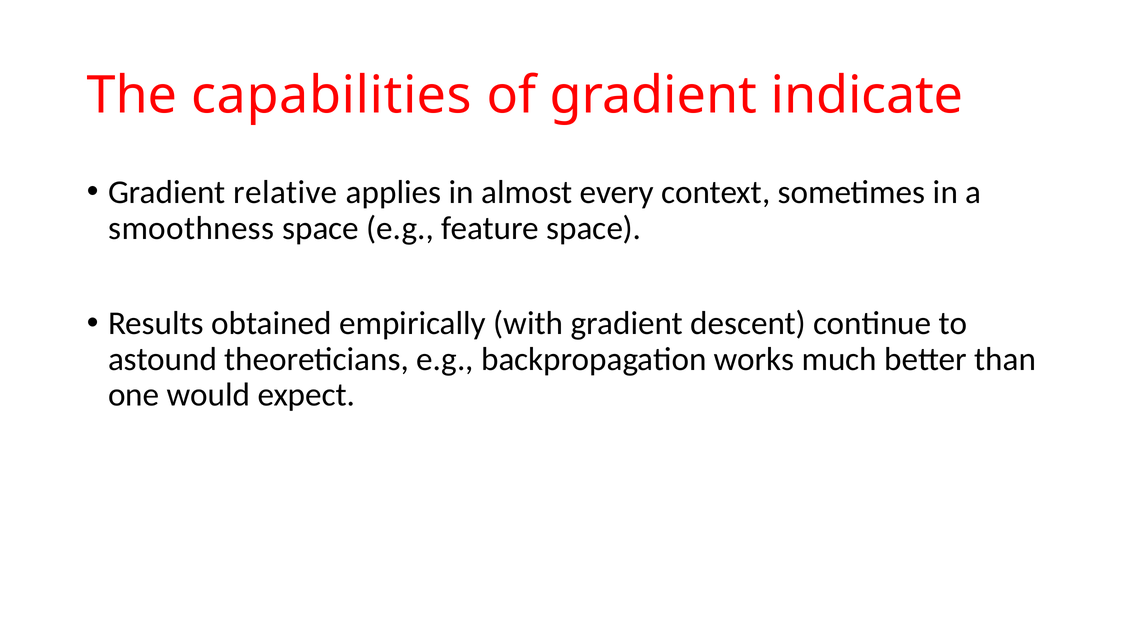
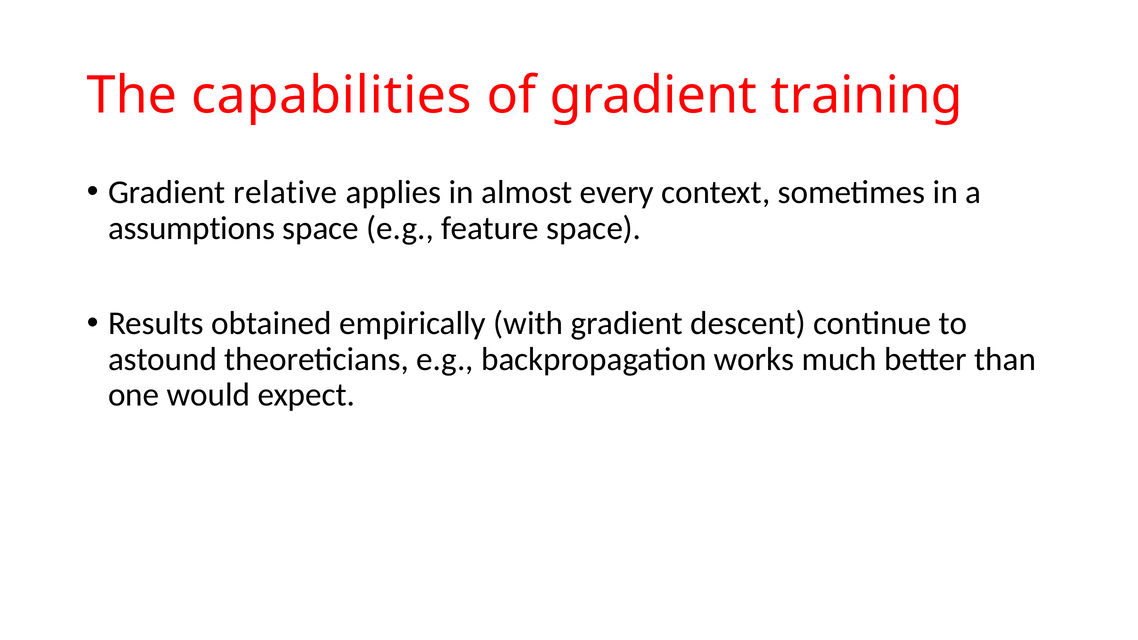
indicate: indicate -> training
smoothness: smoothness -> assumptions
